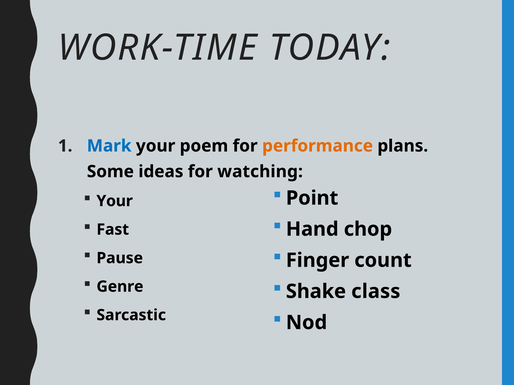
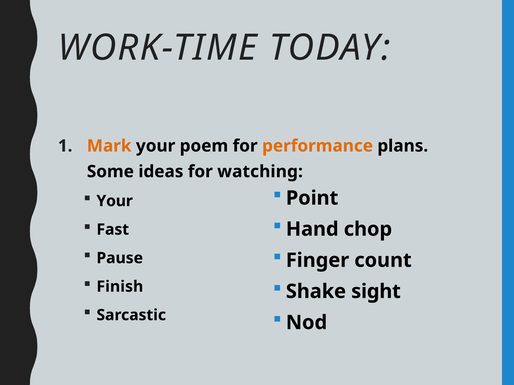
Mark colour: blue -> orange
Genre: Genre -> Finish
class: class -> sight
